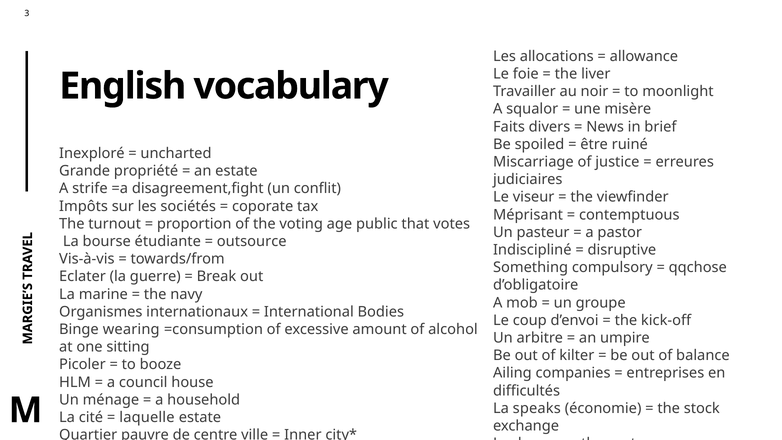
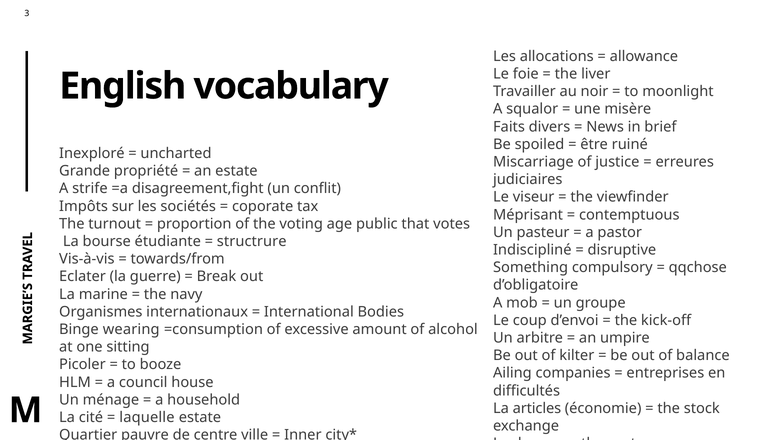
outsource at (252, 241): outsource -> structrure
speaks: speaks -> articles
